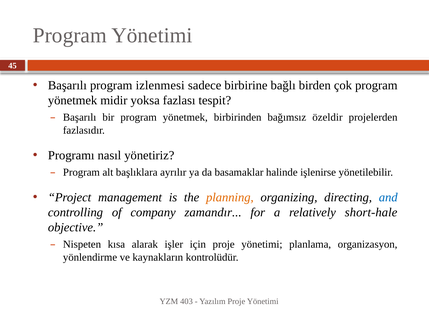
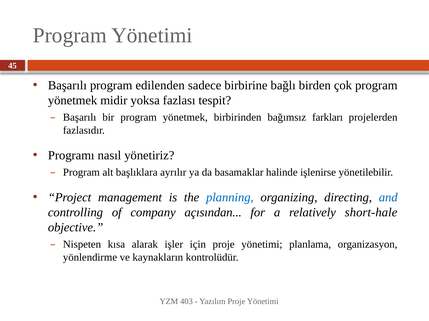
izlenmesi: izlenmesi -> edilenden
özeldir: özeldir -> farkları
planning colour: orange -> blue
zamandır: zamandır -> açısından
